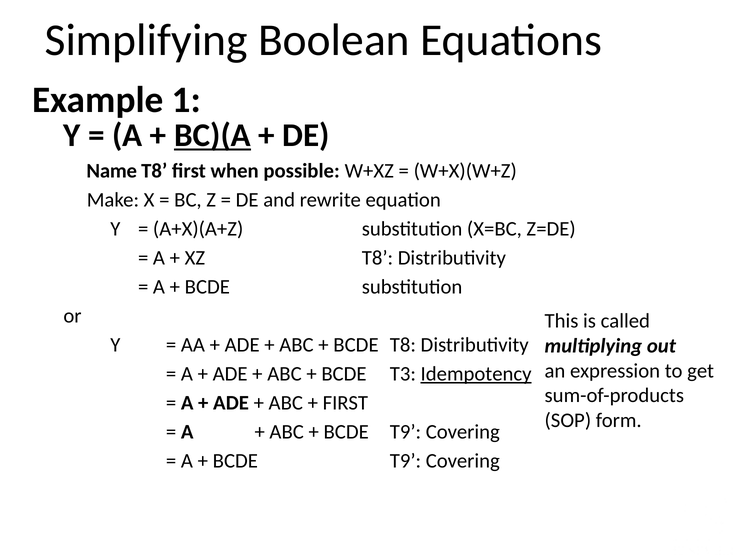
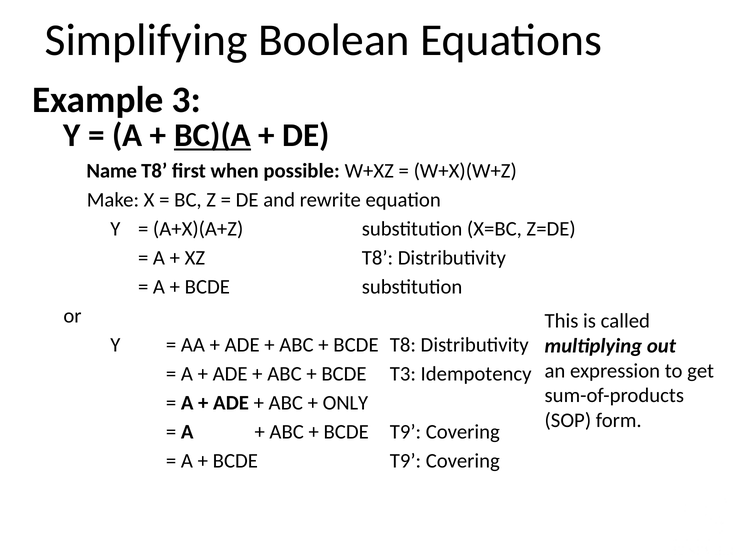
1: 1 -> 3
Idempotency underline: present -> none
FIRST at (345, 403): FIRST -> ONLY
